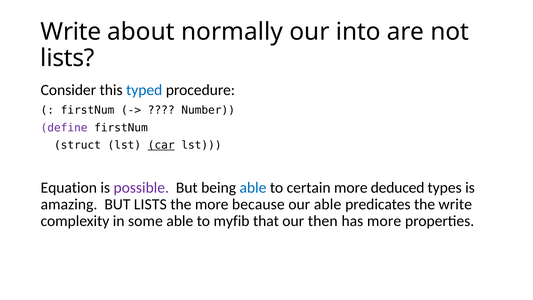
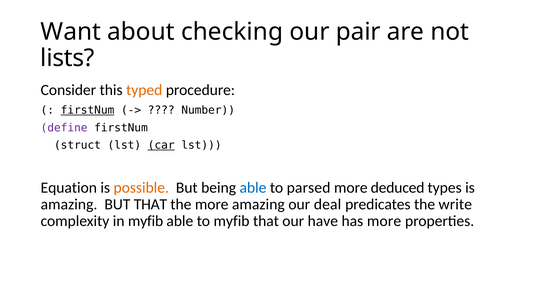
Write at (71, 32): Write -> Want
normally: normally -> checking
into: into -> pair
typed colour: blue -> orange
firstNum at (88, 110) underline: none -> present
possible colour: purple -> orange
certain: certain -> parsed
BUT LISTS: LISTS -> THAT
more because: because -> amazing
our able: able -> deal
in some: some -> myfib
then: then -> have
